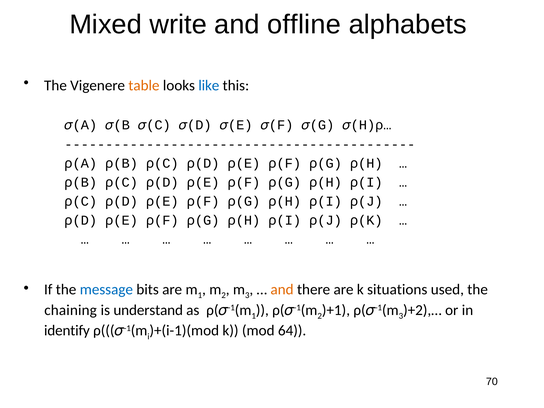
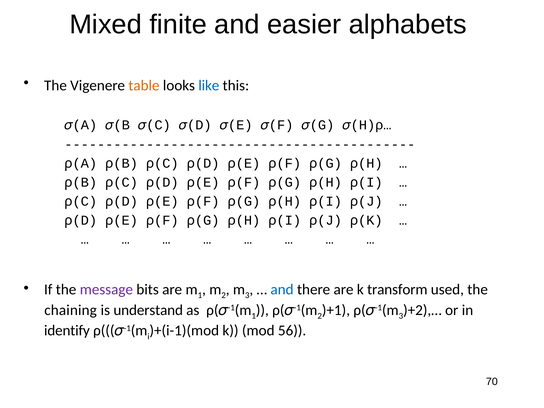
write: write -> finite
offline: offline -> easier
message colour: blue -> purple
and at (282, 289) colour: orange -> blue
situations: situations -> transform
64: 64 -> 56
